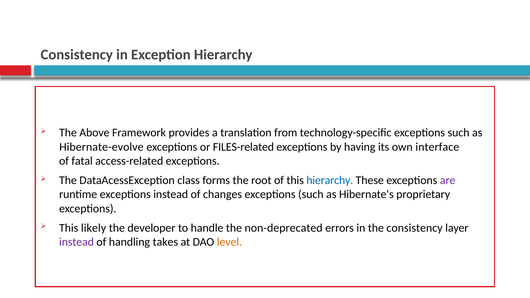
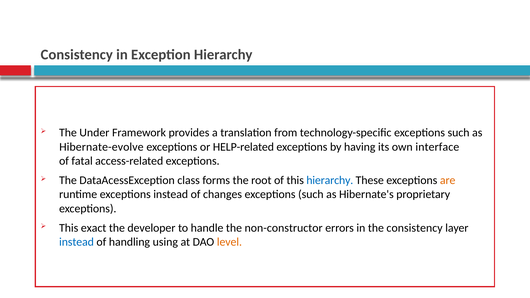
Above: Above -> Under
FILES-related: FILES-related -> HELP-related
are colour: purple -> orange
likely: likely -> exact
non-deprecated: non-deprecated -> non-constructor
instead at (76, 242) colour: purple -> blue
takes: takes -> using
